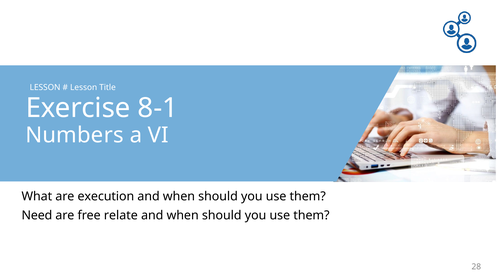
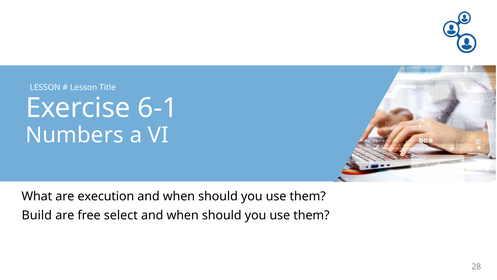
8-1: 8-1 -> 6-1
Need: Need -> Build
relate: relate -> select
